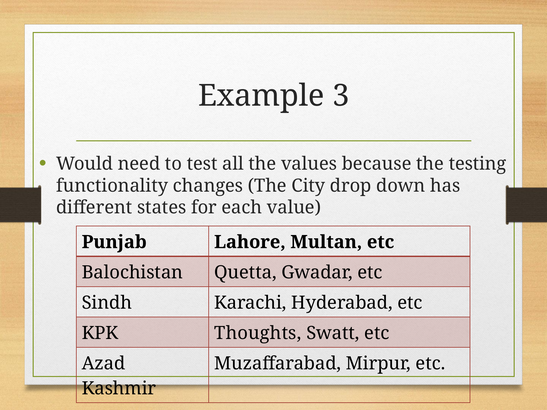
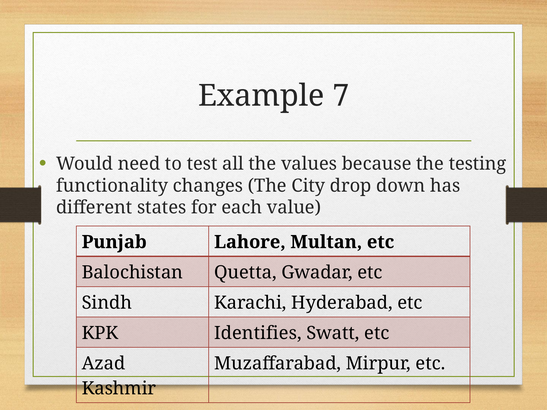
3: 3 -> 7
Thoughts: Thoughts -> Identifies
